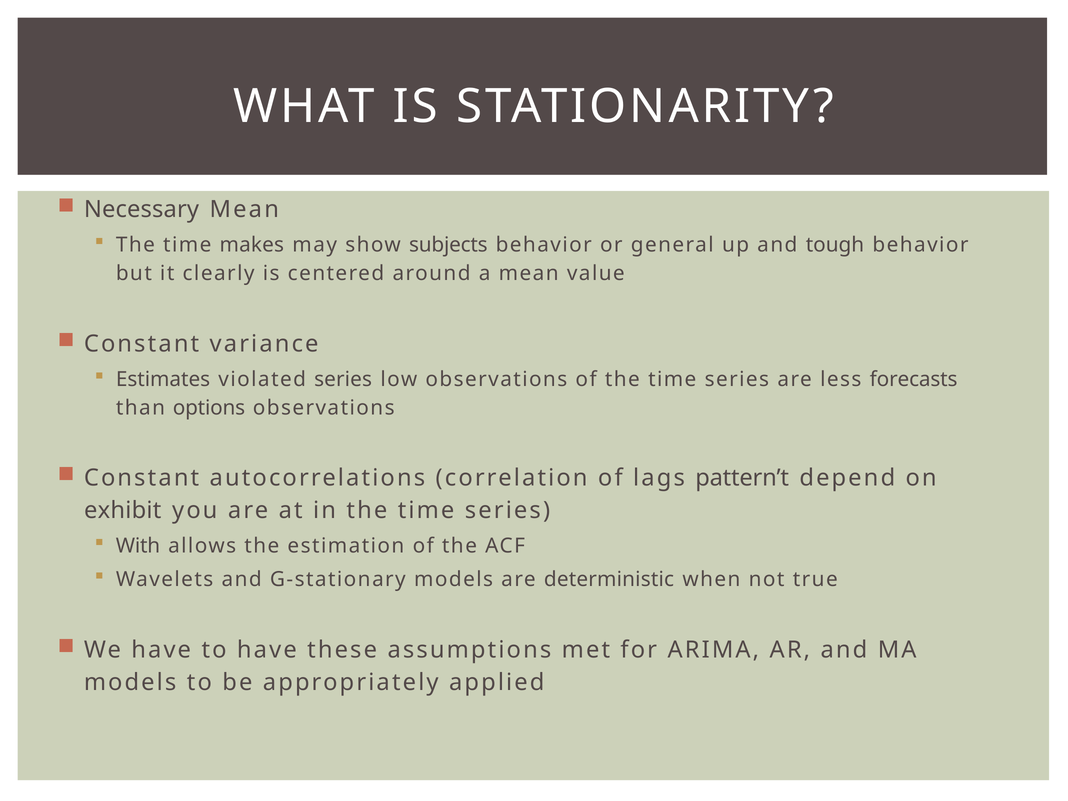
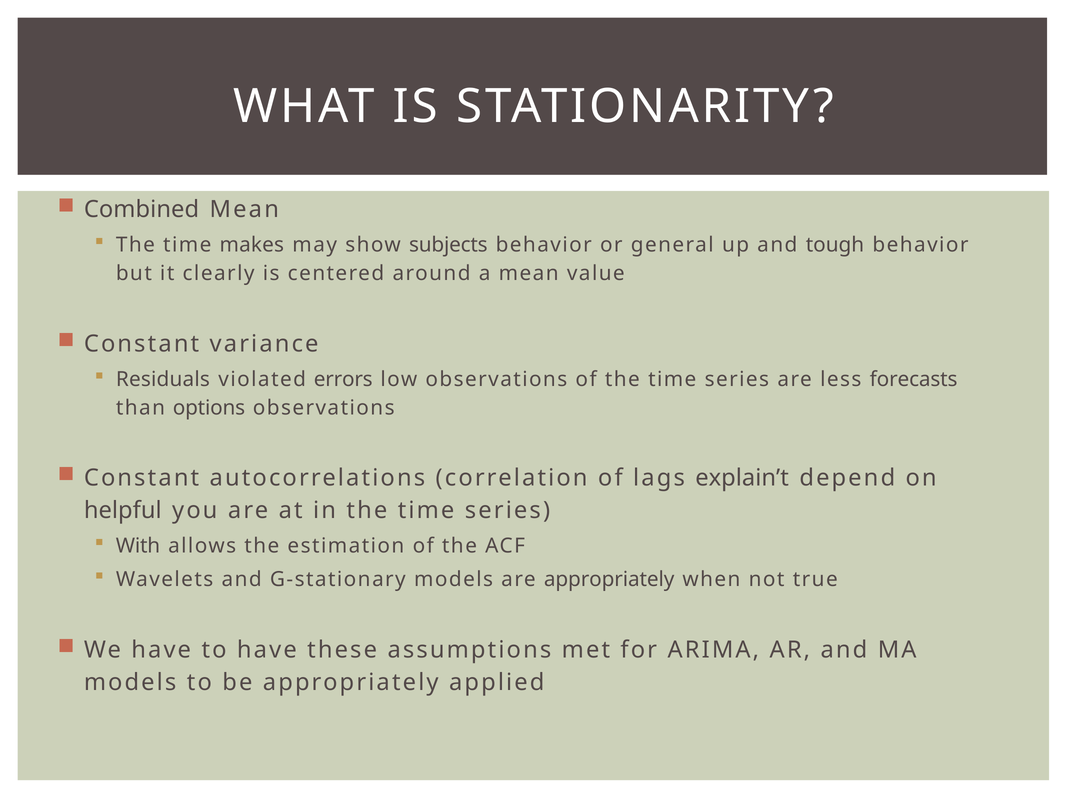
Necessary: Necessary -> Combined
Estimates: Estimates -> Residuals
violated series: series -> errors
pattern’t: pattern’t -> explain’t
exhibit: exhibit -> helpful
are deterministic: deterministic -> appropriately
